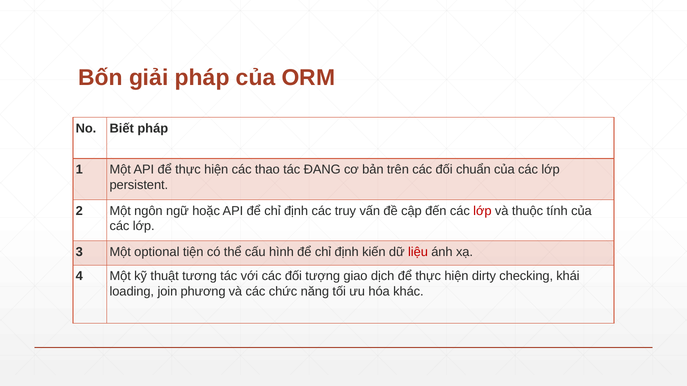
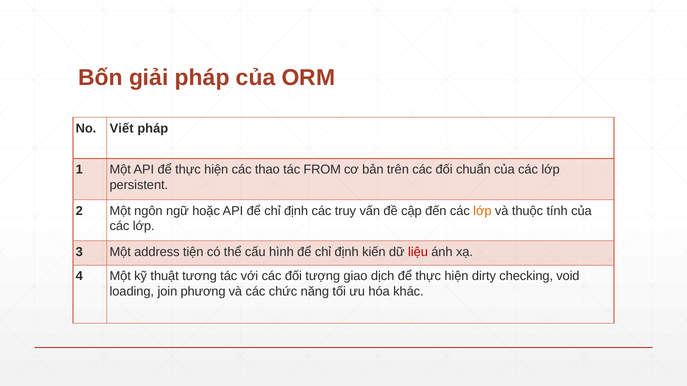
Biết: Biết -> Viết
ĐANG: ĐANG -> FROM
lớp at (482, 211) colour: red -> orange
optional: optional -> address
khái: khái -> void
